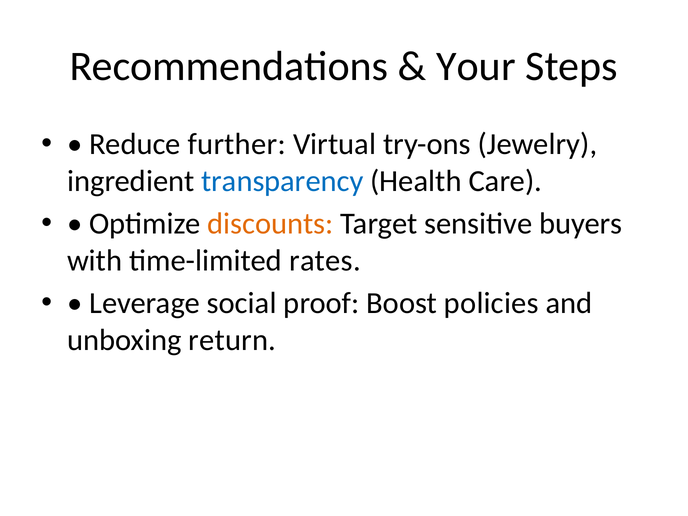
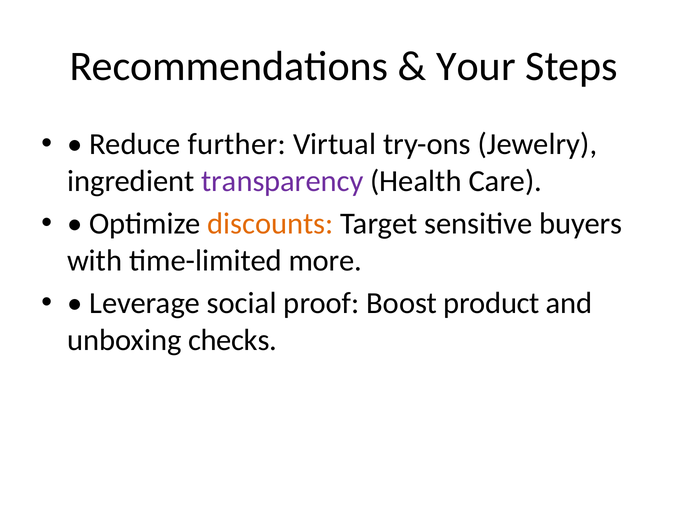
transparency colour: blue -> purple
rates: rates -> more
policies: policies -> product
return: return -> checks
